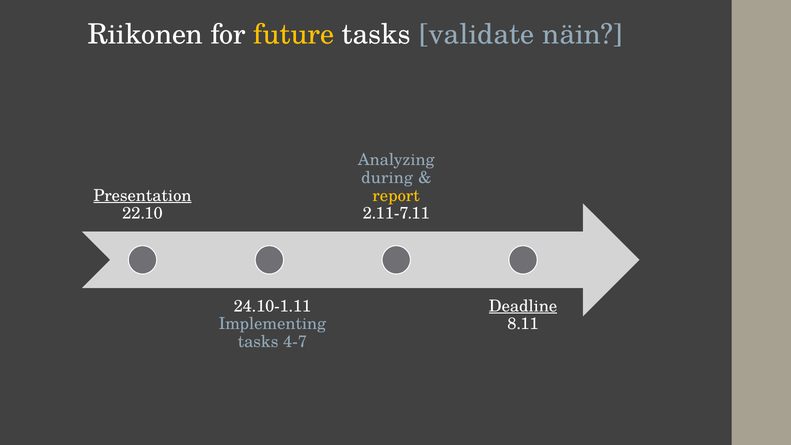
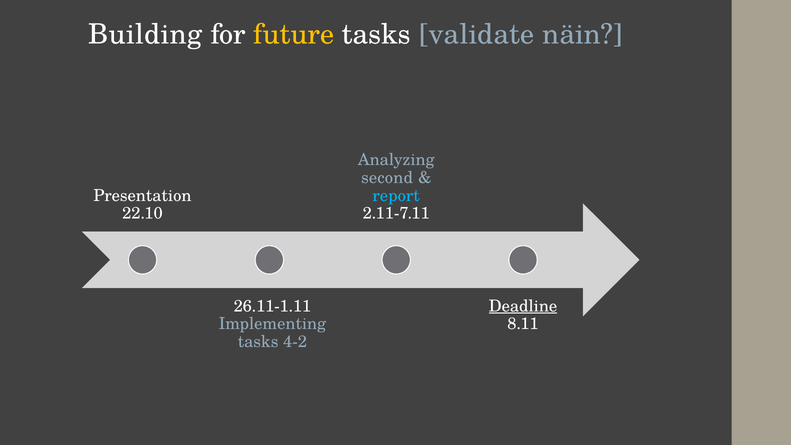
Riikonen: Riikonen -> Building
during: during -> second
Presentation underline: present -> none
report colour: yellow -> light blue
24.10-1.11: 24.10-1.11 -> 26.11-1.11
4-7: 4-7 -> 4-2
